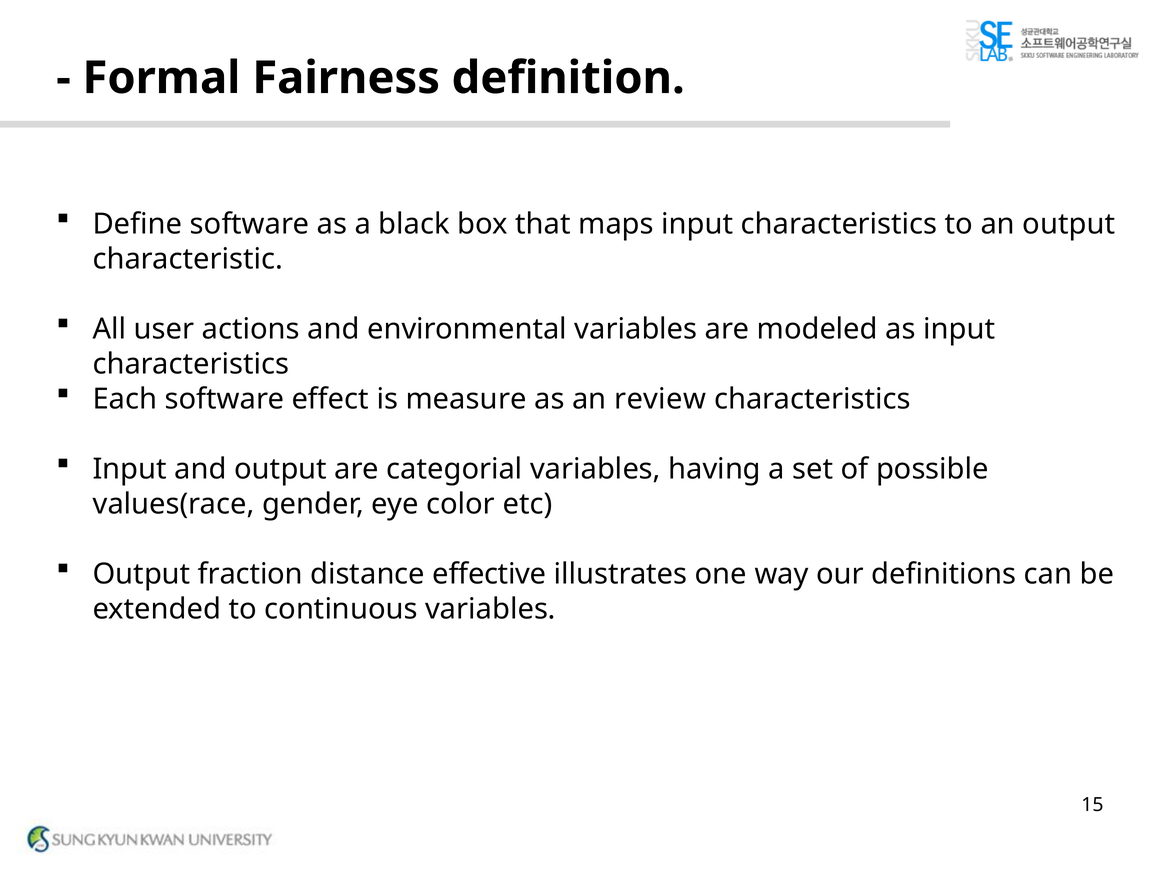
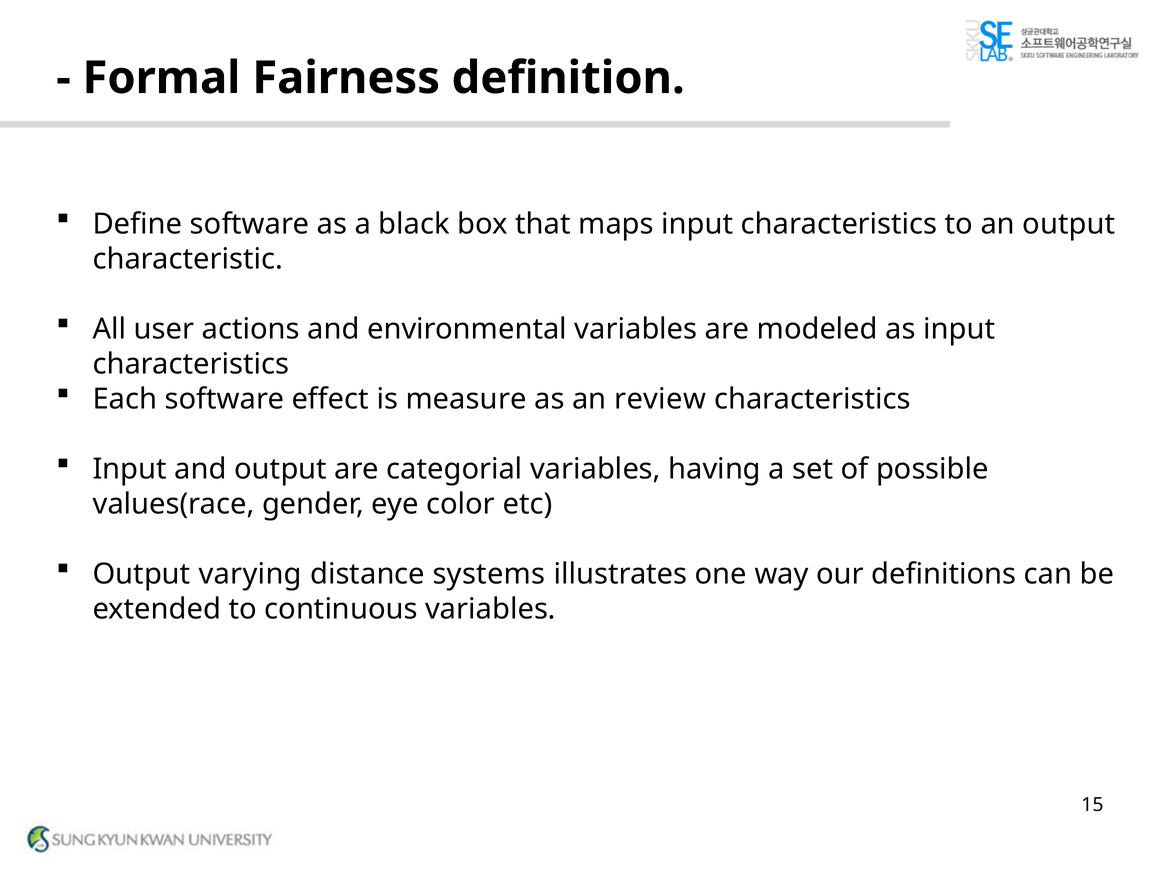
fraction: fraction -> varying
effective: effective -> systems
